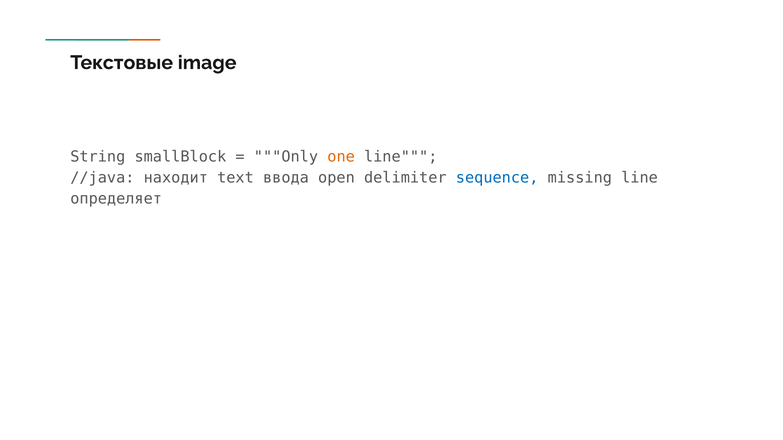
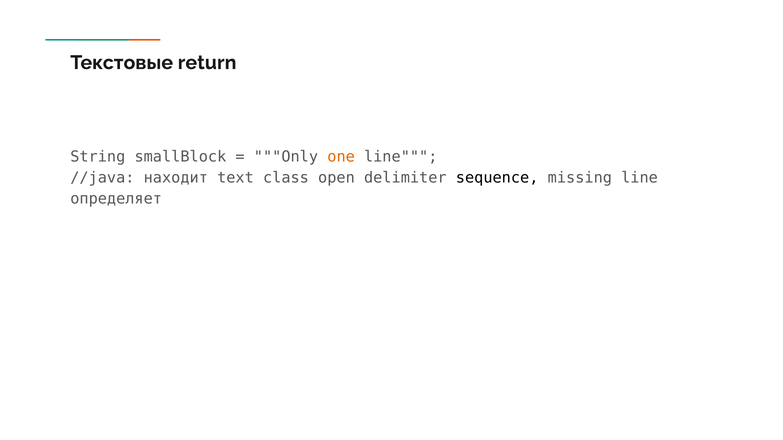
image: image -> return
ввода: ввода -> class
sequence colour: blue -> black
